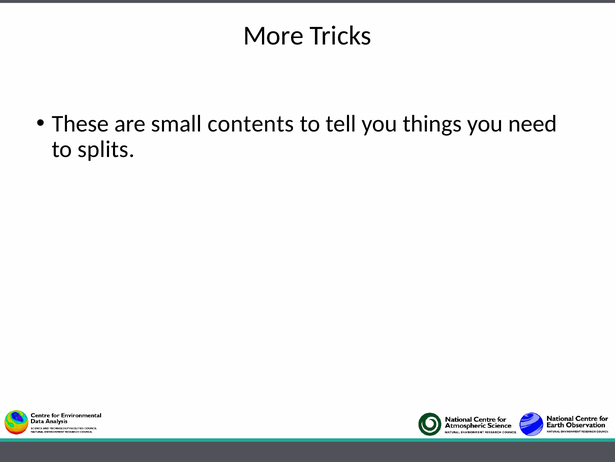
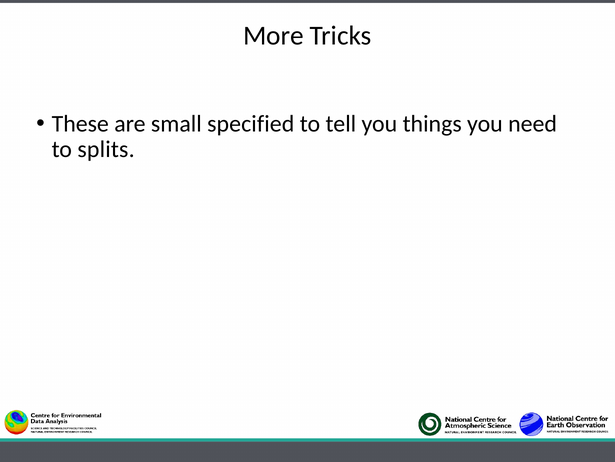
contents: contents -> specified
